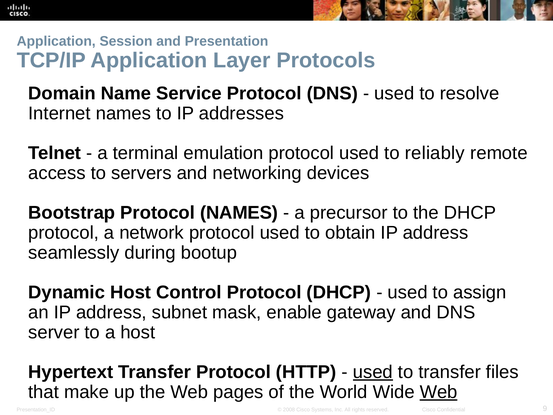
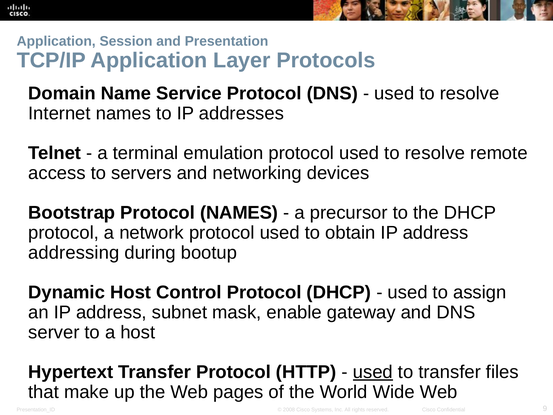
protocol used to reliably: reliably -> resolve
seamlessly: seamlessly -> addressing
Web at (439, 392) underline: present -> none
